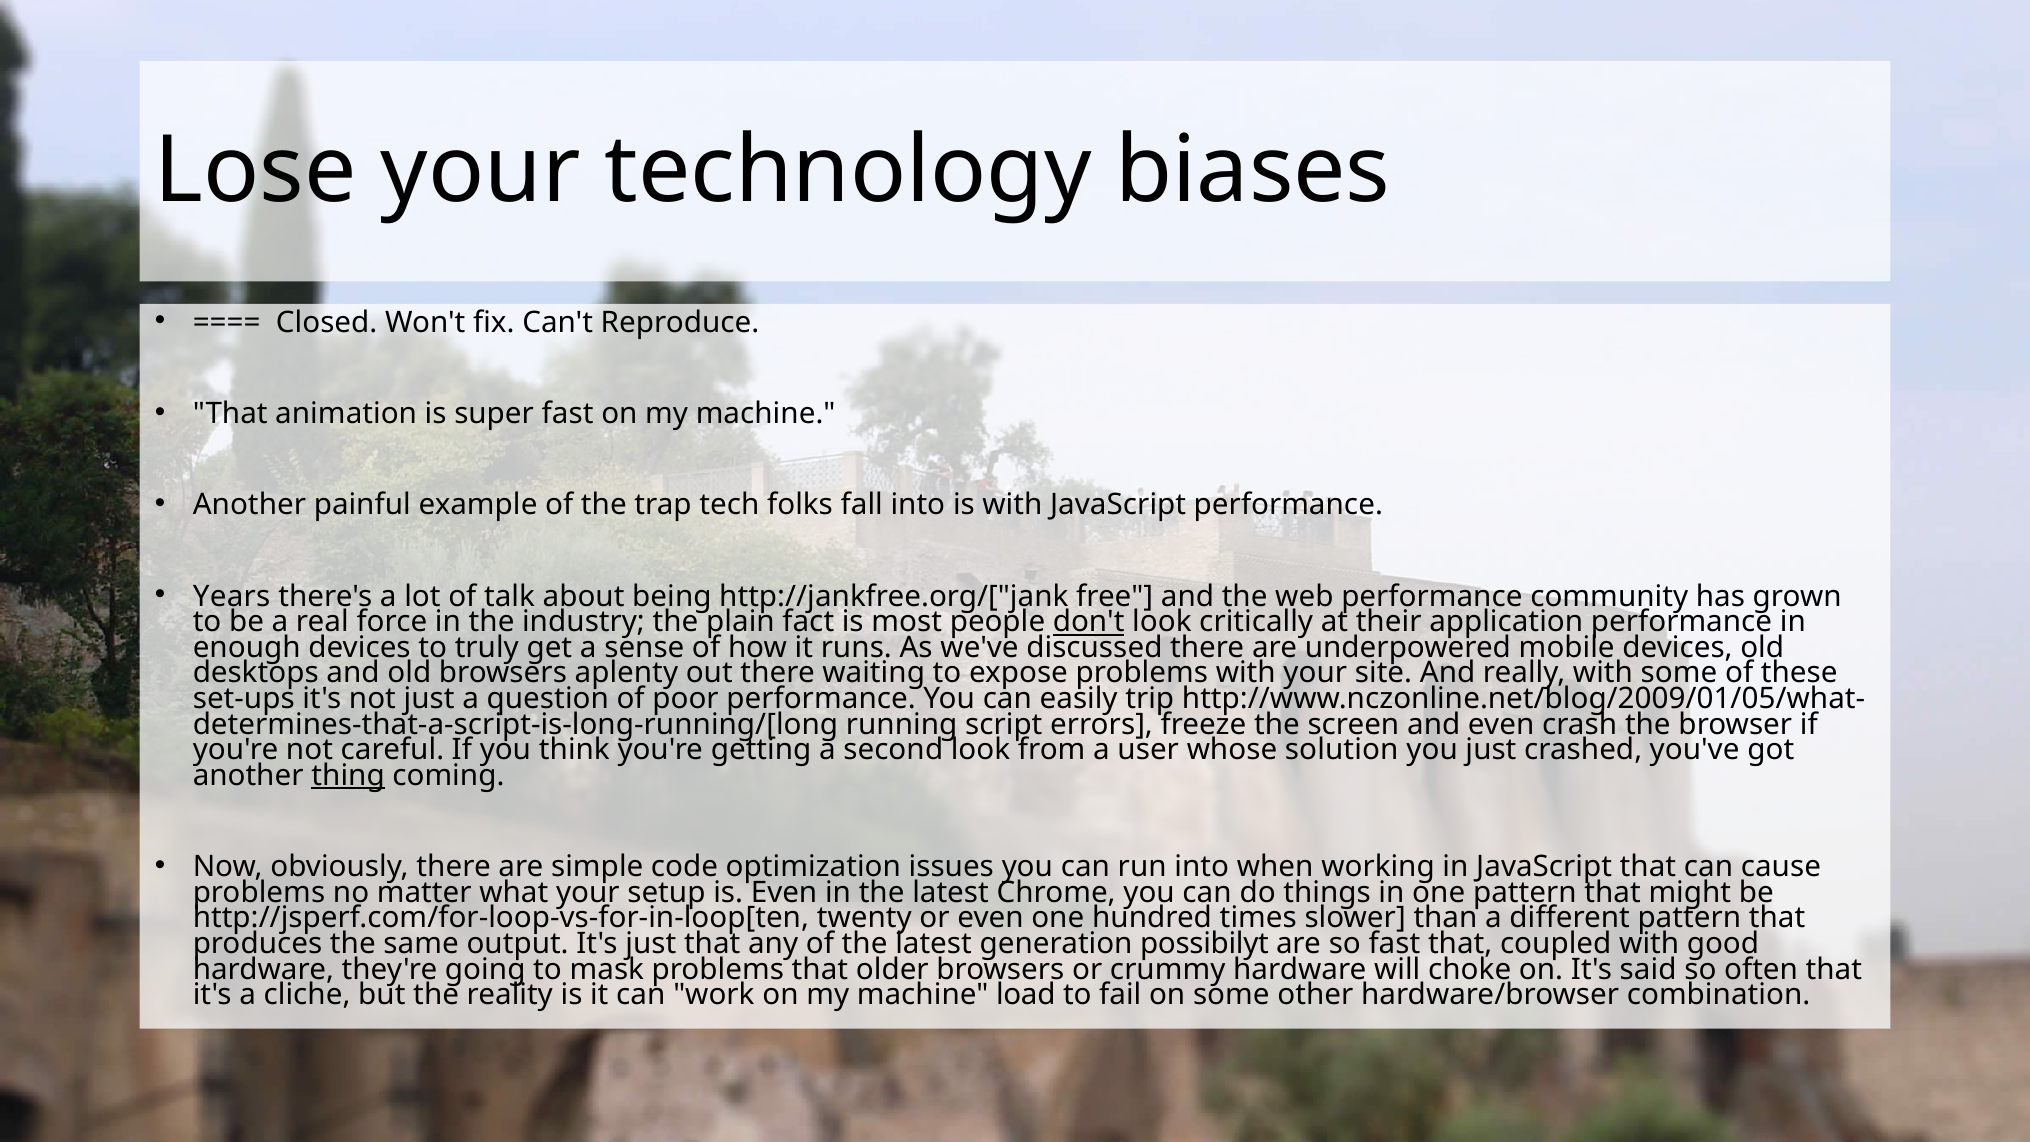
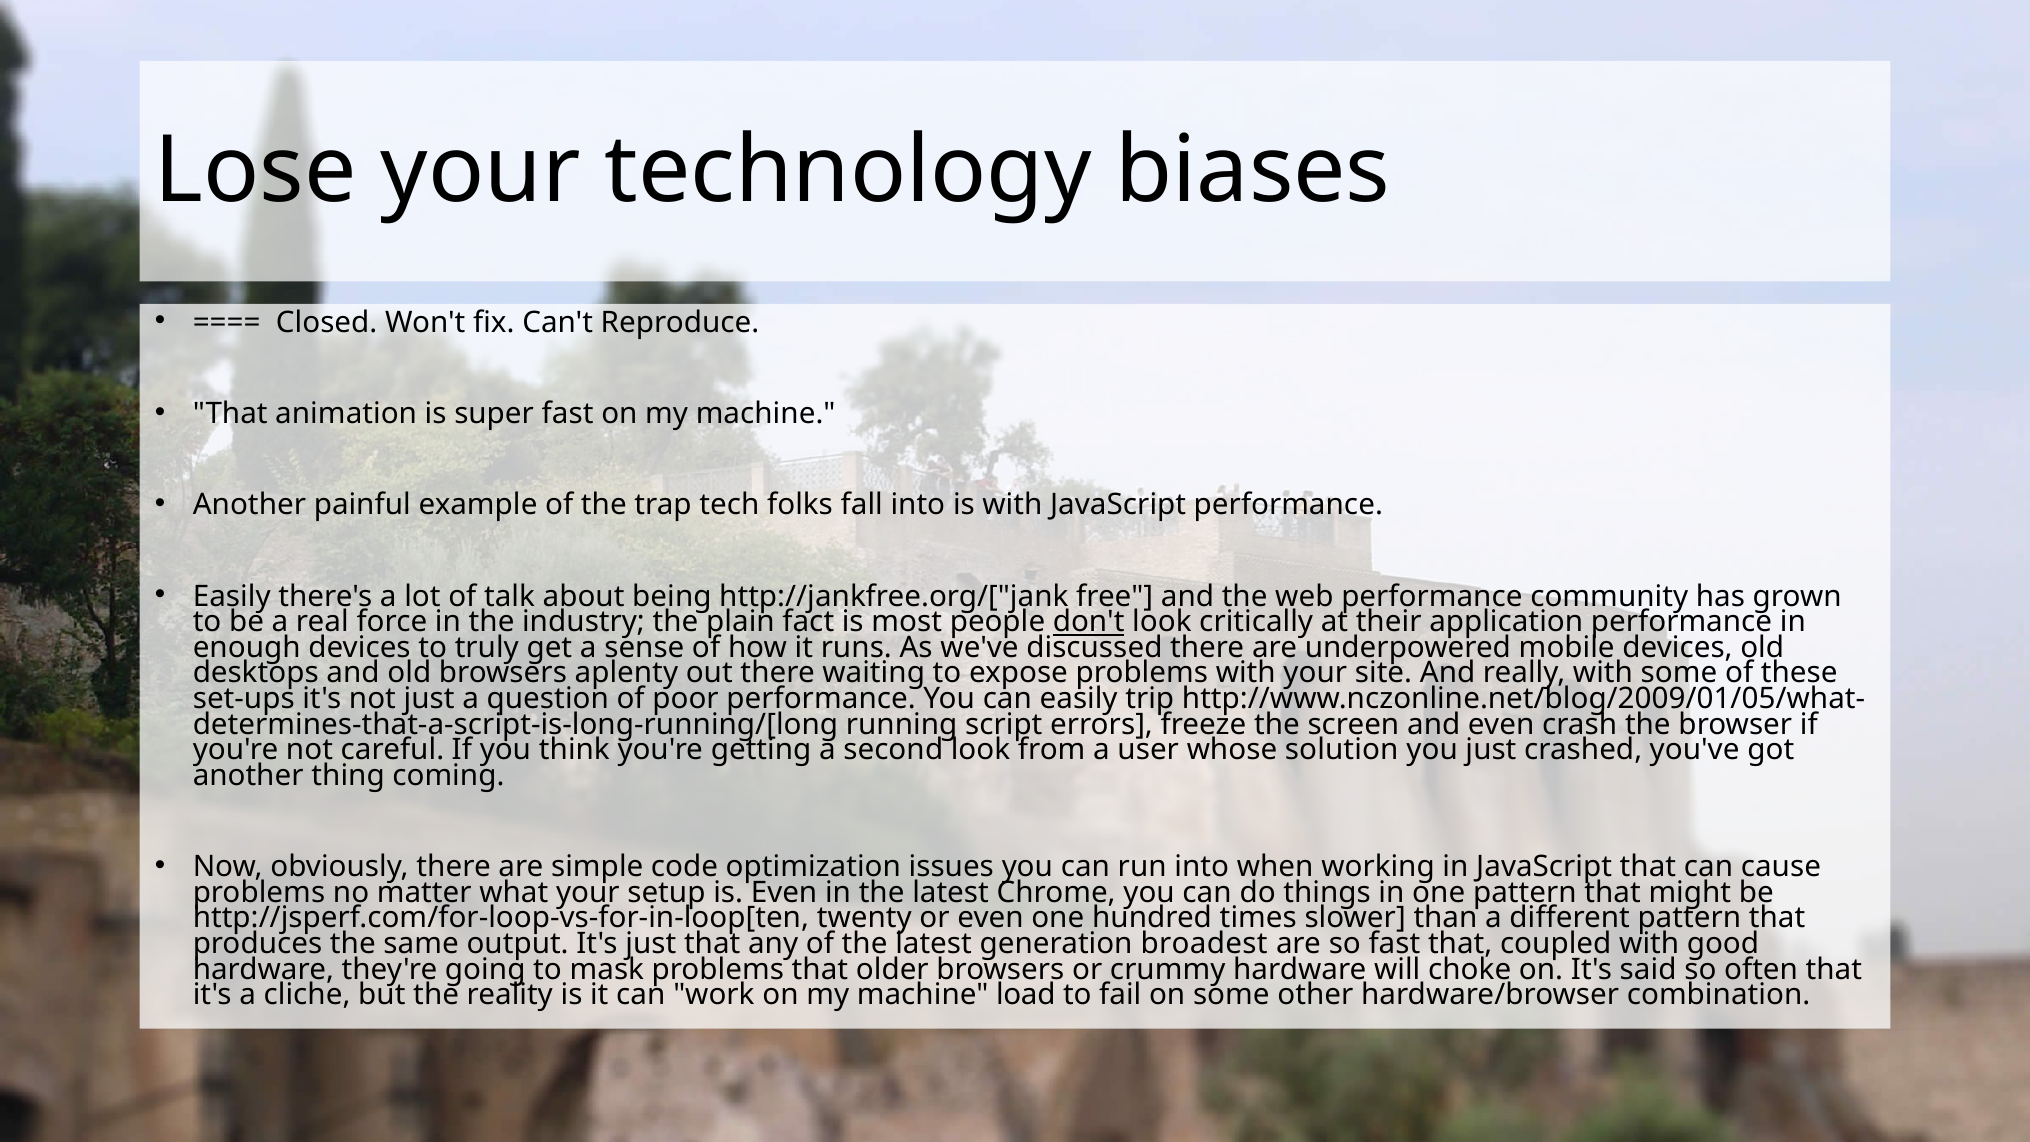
Years at (232, 596): Years -> Easily
thing underline: present -> none
possibilyt: possibilyt -> broadest
